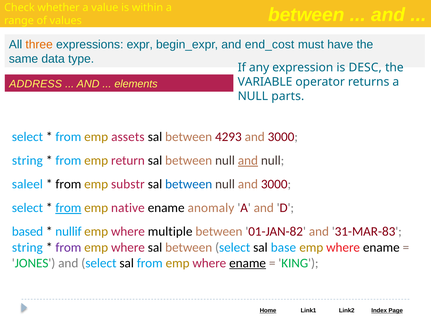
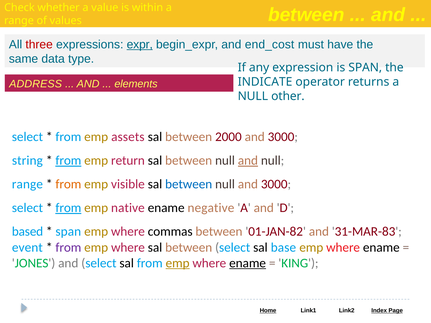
three colour: orange -> red
expr underline: none -> present
is DESC: DESC -> SPAN
VARIABLE: VARIABLE -> INDICATE
parts: parts -> other
4293: 4293 -> 2000
from at (68, 161) underline: none -> present
saleel at (27, 184): saleel -> range
from at (68, 184) colour: black -> orange
substr: substr -> visible
anomaly: anomaly -> negative
nullif at (68, 232): nullif -> span
multiple: multiple -> commas
string at (27, 248): string -> event
emp at (178, 263) underline: none -> present
